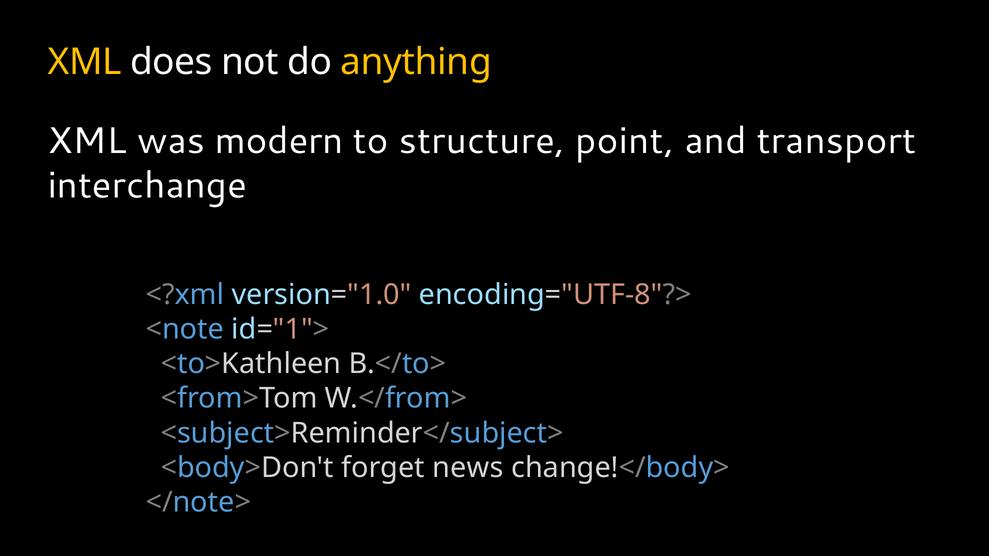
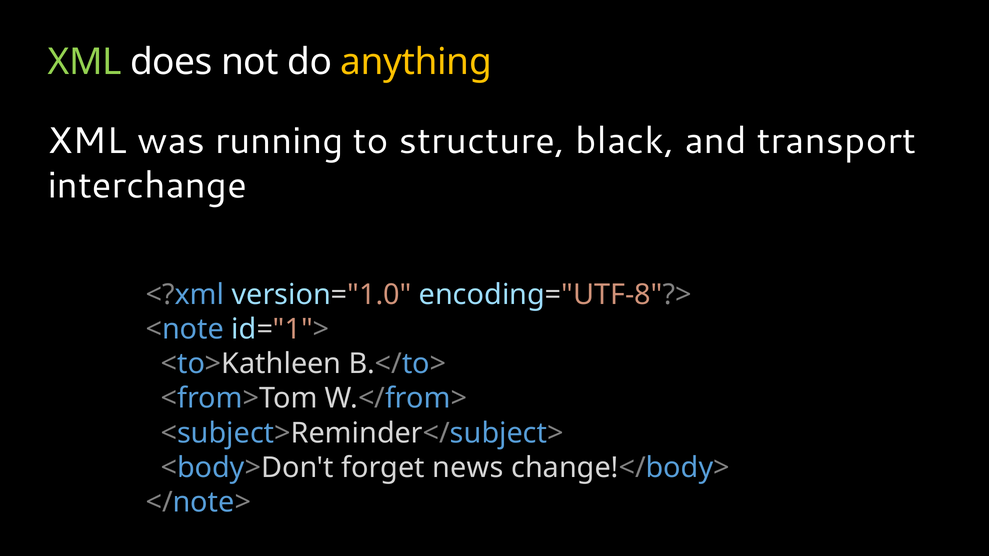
XML at (85, 62) colour: yellow -> light green
modern: modern -> running
point: point -> black
